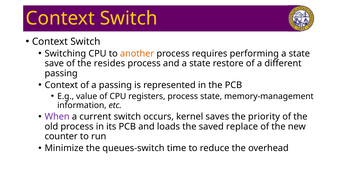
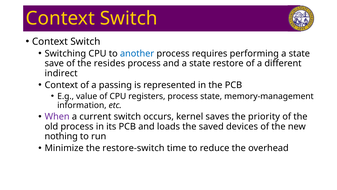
another colour: orange -> blue
passing at (61, 73): passing -> indirect
replace: replace -> devices
counter: counter -> nothing
queues-switch: queues-switch -> restore-switch
